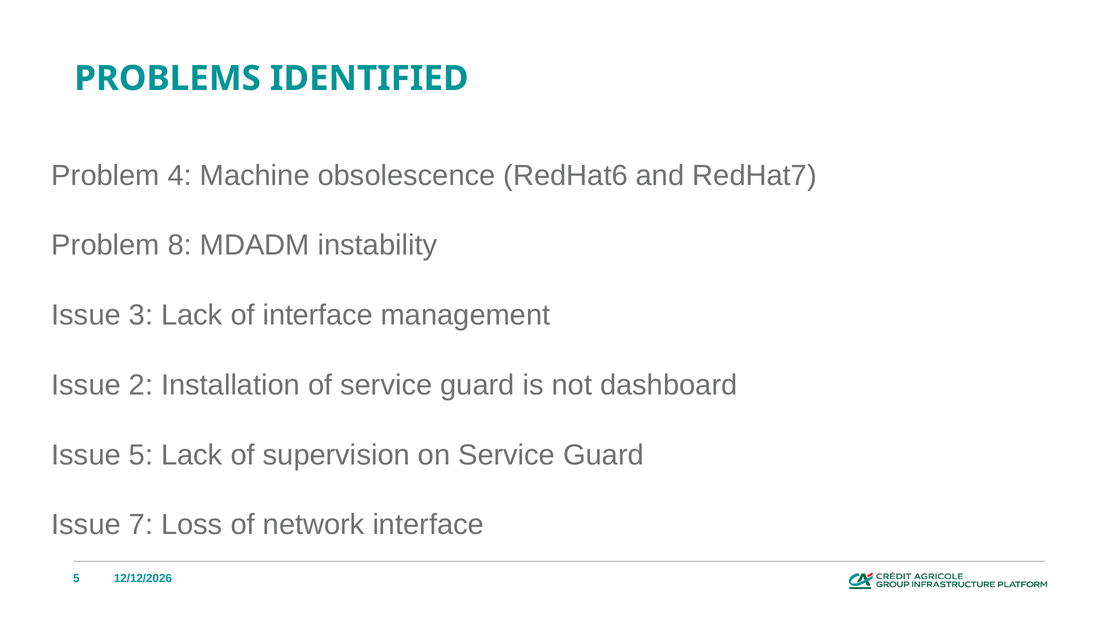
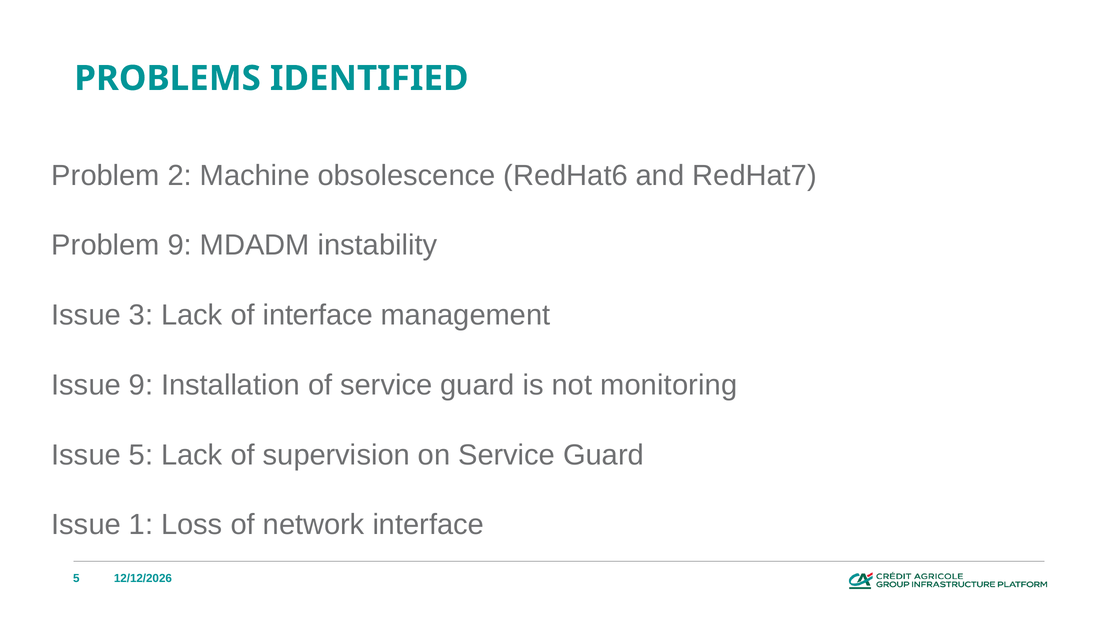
4: 4 -> 2
Problem 8: 8 -> 9
Issue 2: 2 -> 9
dashboard: dashboard -> monitoring
7: 7 -> 1
